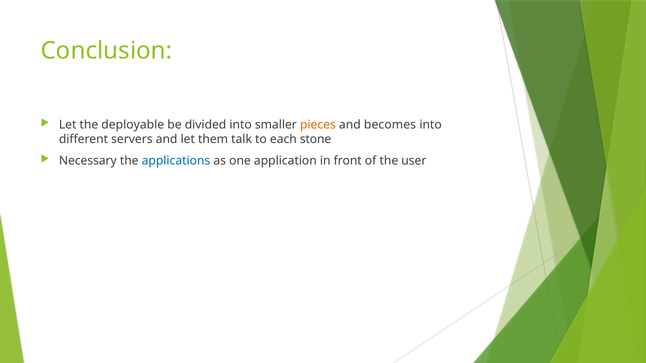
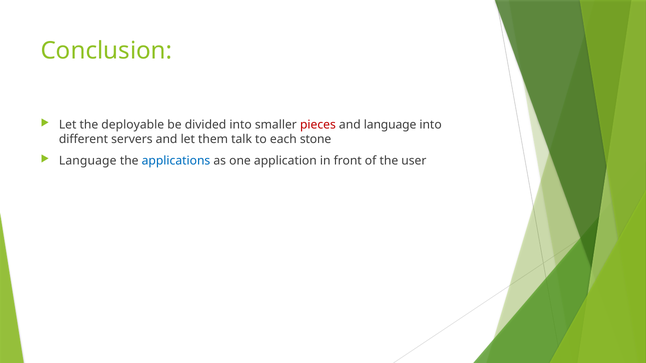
pieces colour: orange -> red
and becomes: becomes -> language
Necessary at (88, 161): Necessary -> Language
